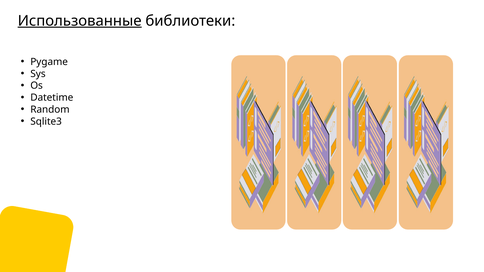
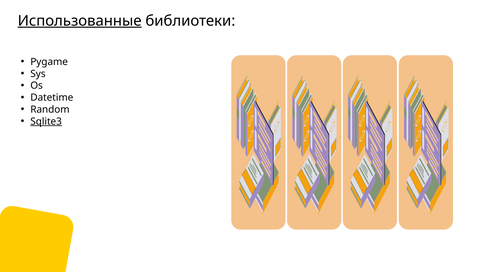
Sqlite3 underline: none -> present
